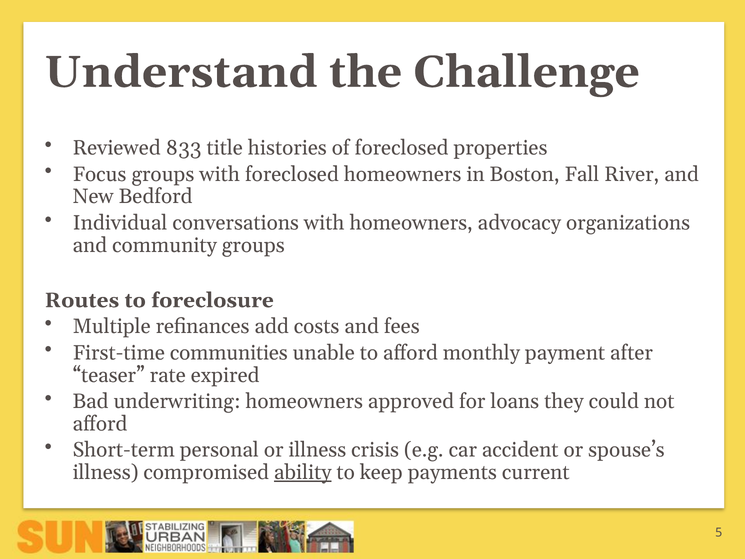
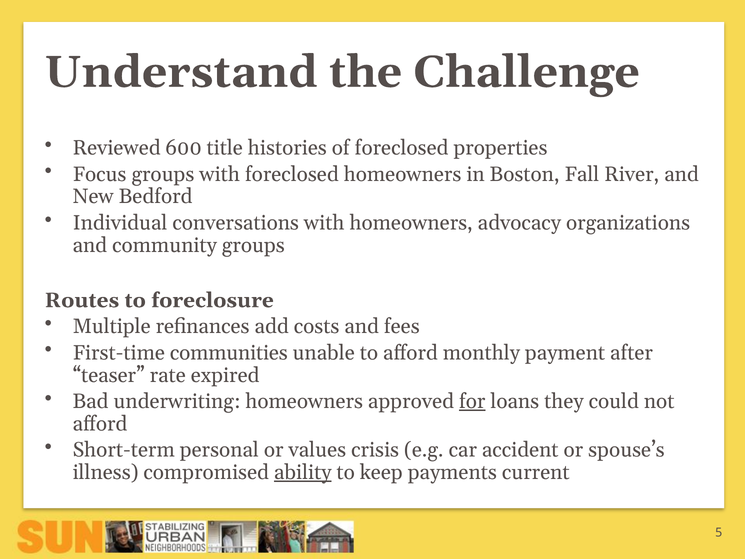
833: 833 -> 600
for underline: none -> present
or illness: illness -> values
